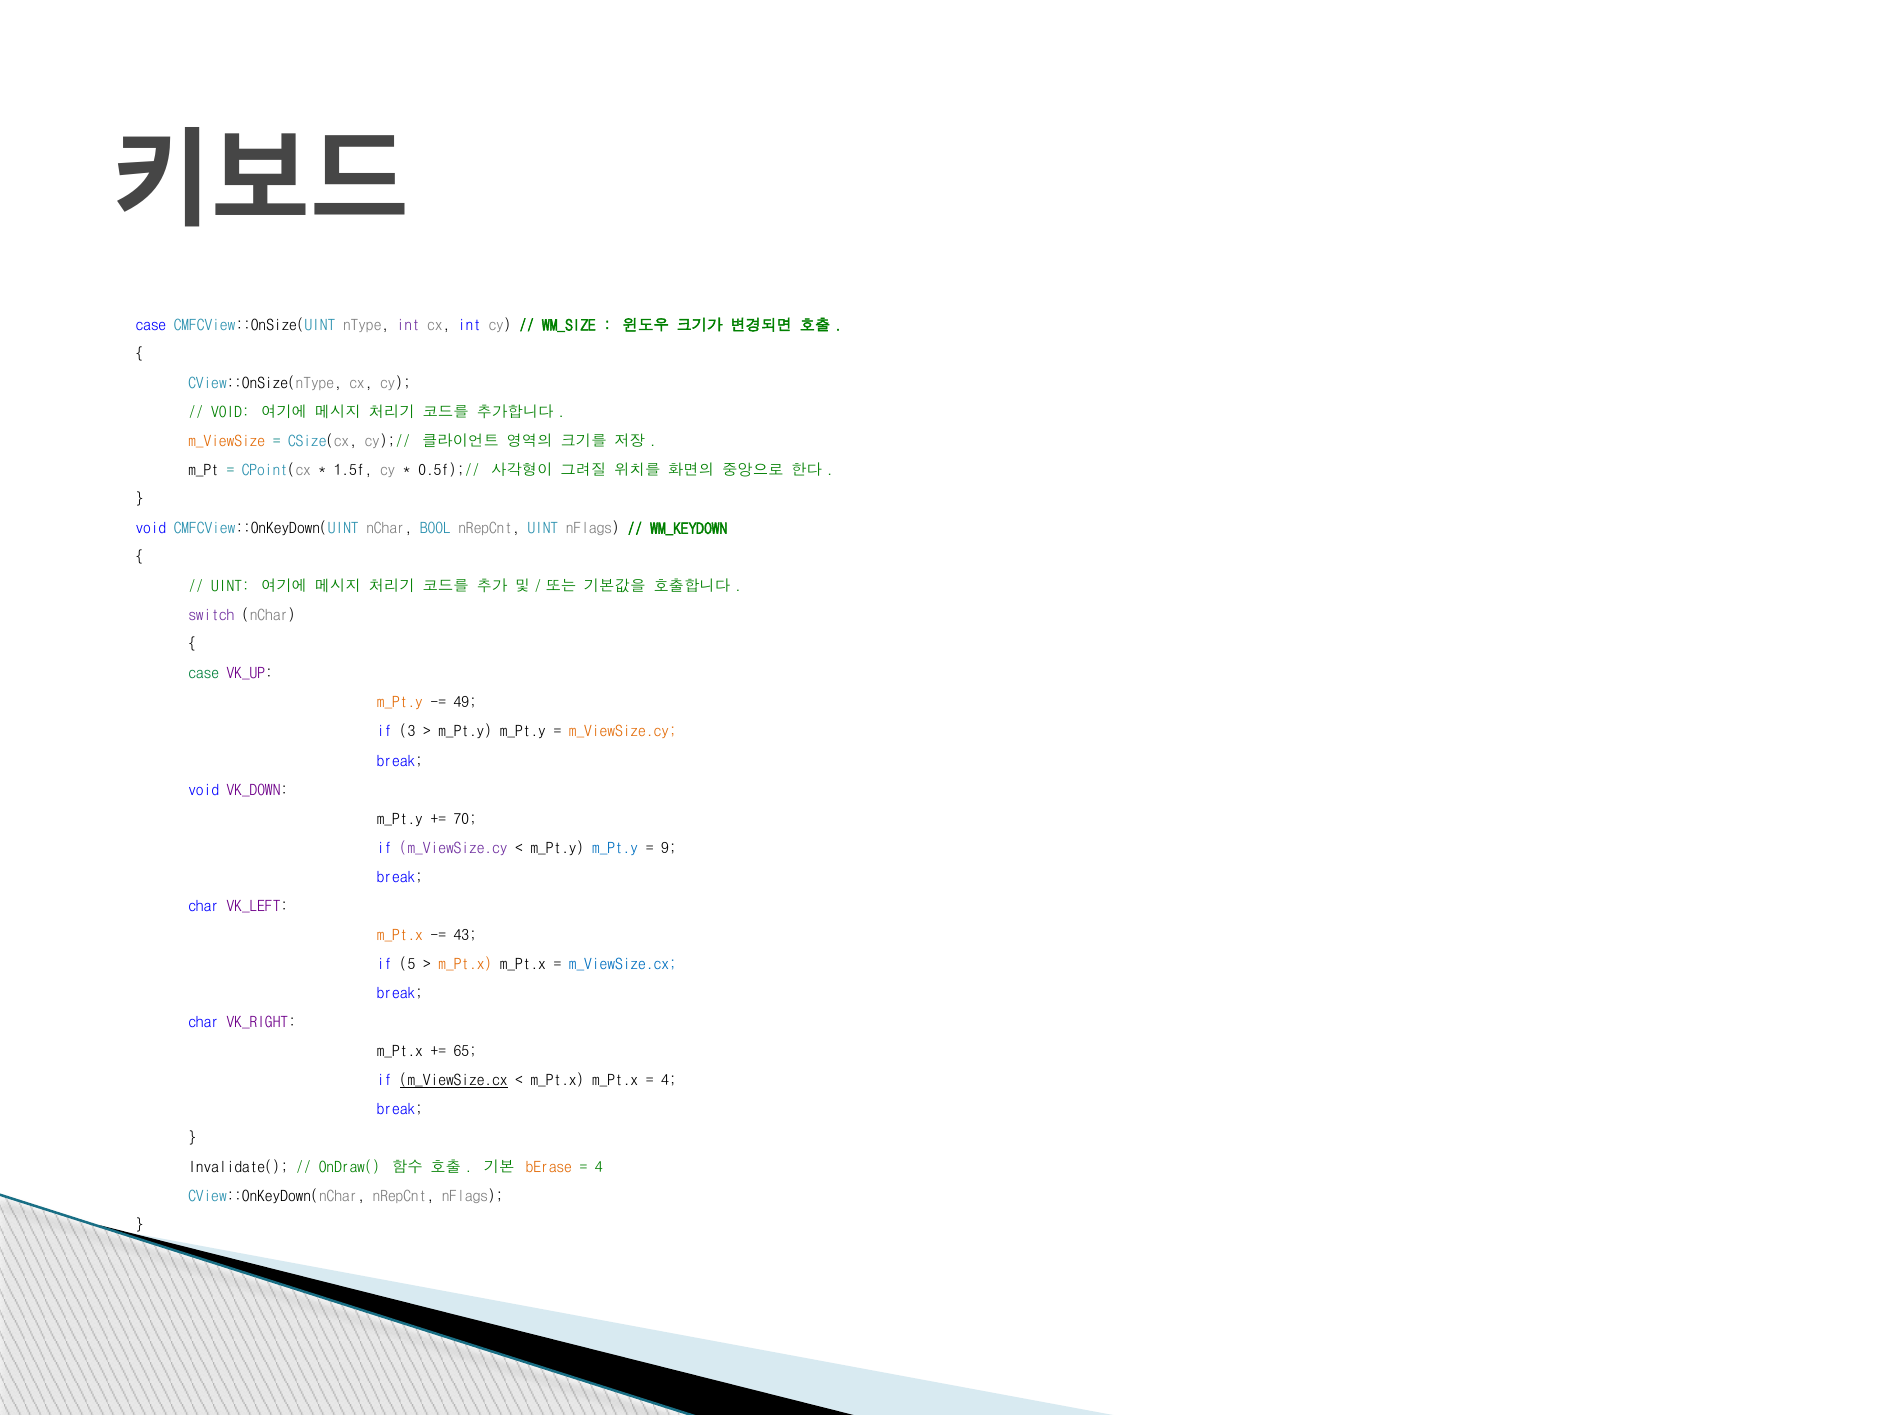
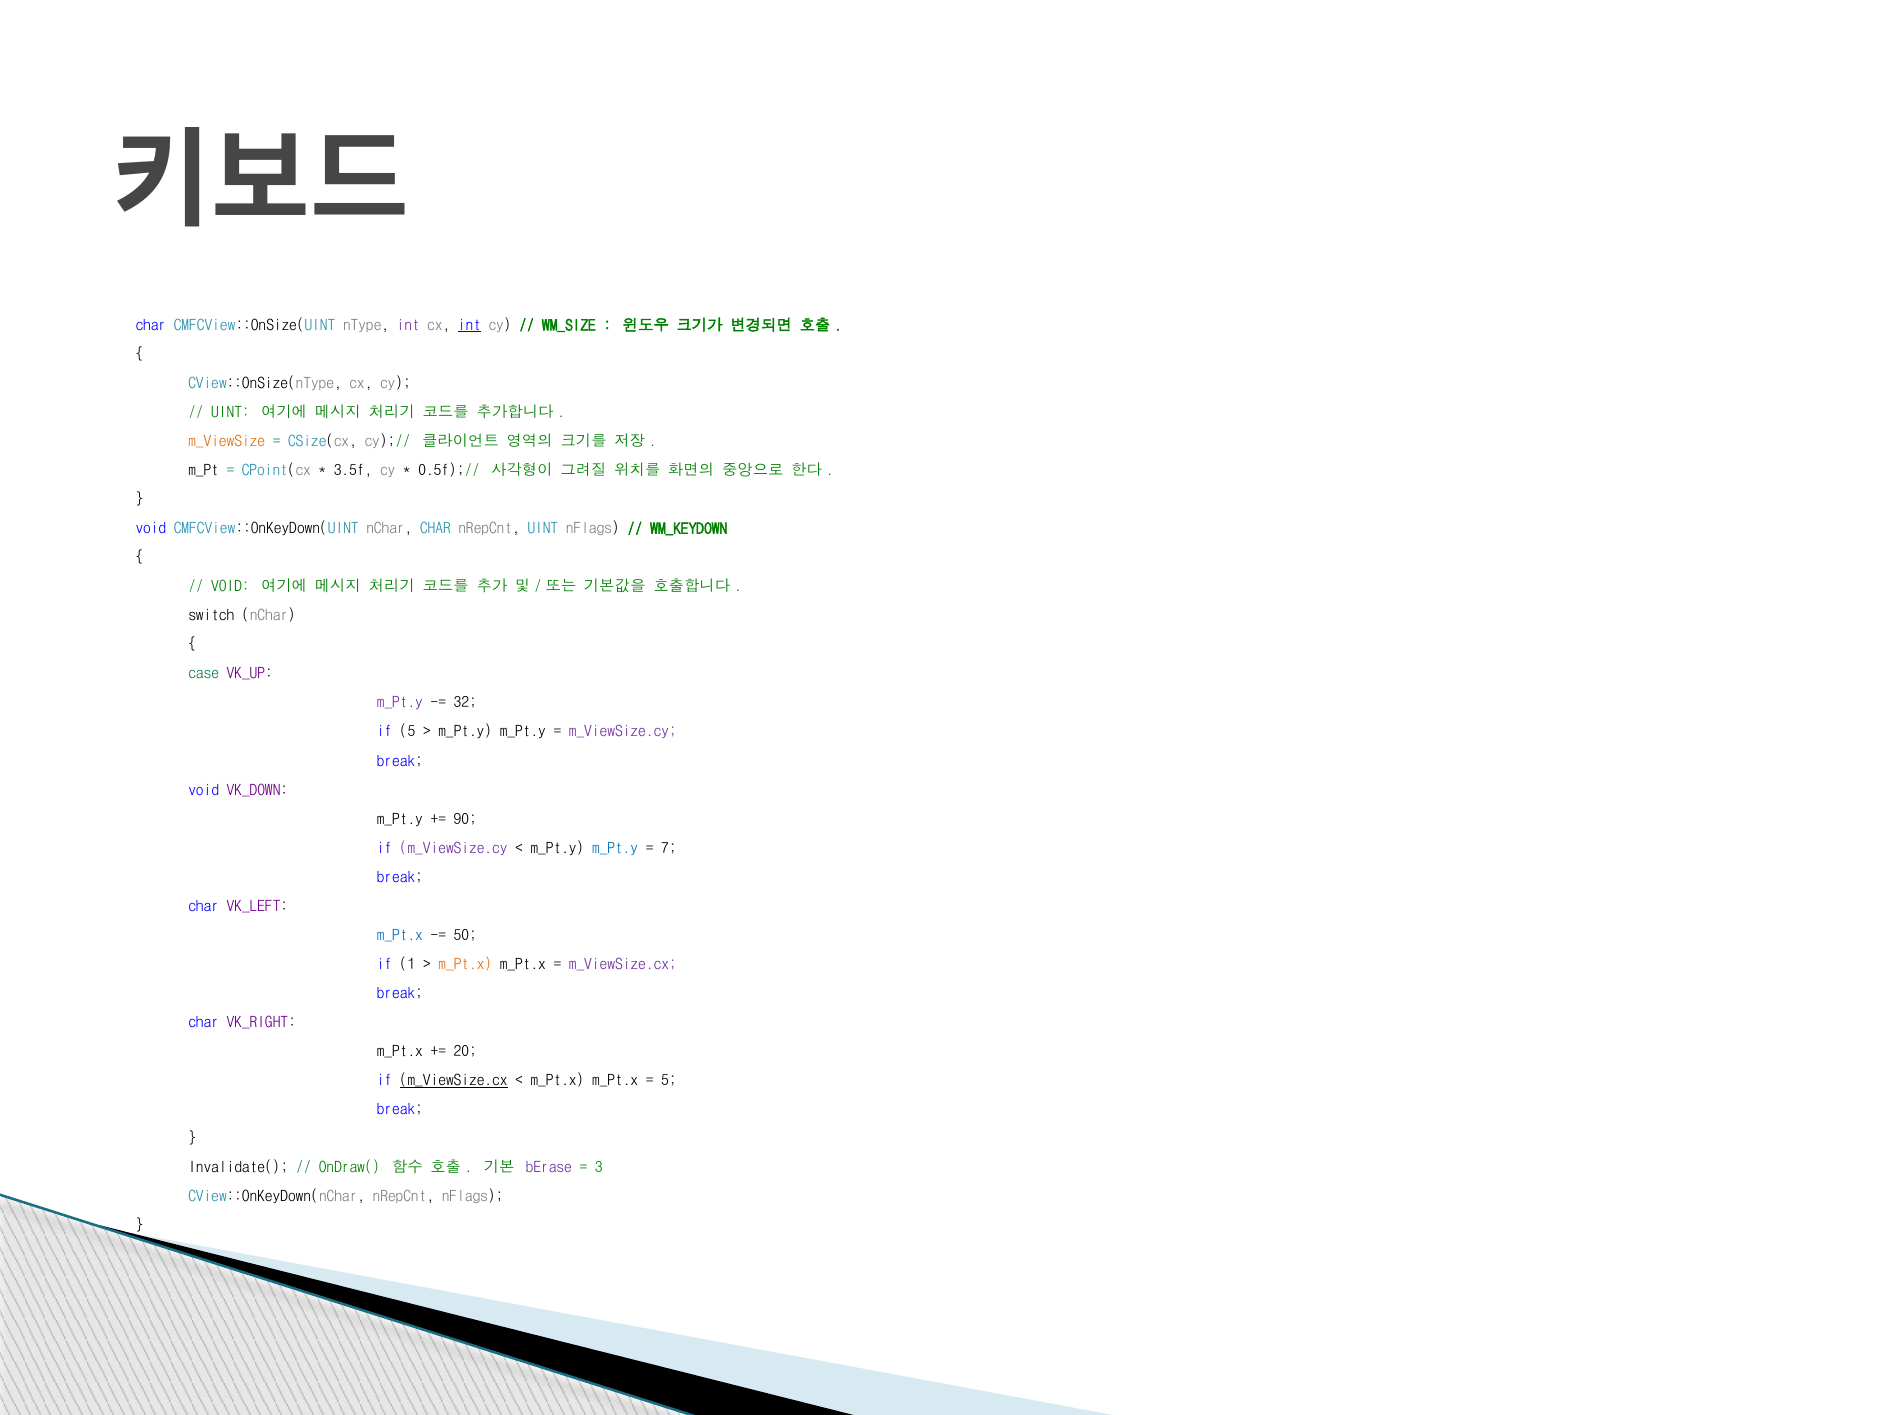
case at (151, 325): case -> char
int at (470, 325) underline: none -> present
VOID at (230, 412): VOID -> UINT
1.5f: 1.5f -> 3.5f
nChar BOOL: BOOL -> CHAR
UINT at (230, 586): UINT -> VOID
switch colour: purple -> black
m_Pt.y at (400, 703) colour: orange -> purple
49: 49 -> 32
if 3: 3 -> 5
m_ViewSize.cy at (623, 732) colour: orange -> purple
70: 70 -> 90
9: 9 -> 7
m_Pt.x at (400, 935) colour: orange -> blue
43: 43 -> 50
5: 5 -> 1
m_ViewSize.cx at (623, 964) colour: blue -> purple
65: 65 -> 20
4 at (669, 1080): 4 -> 5
bErase colour: orange -> purple
4 at (599, 1167): 4 -> 3
